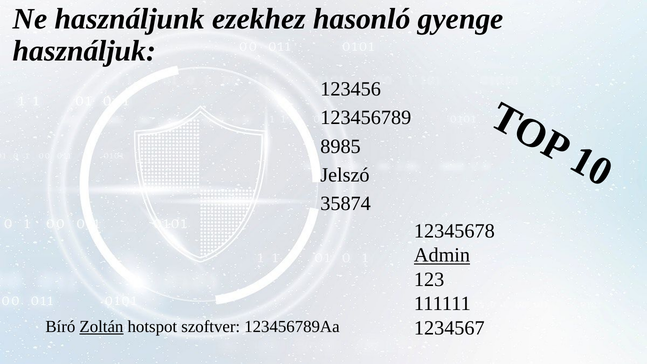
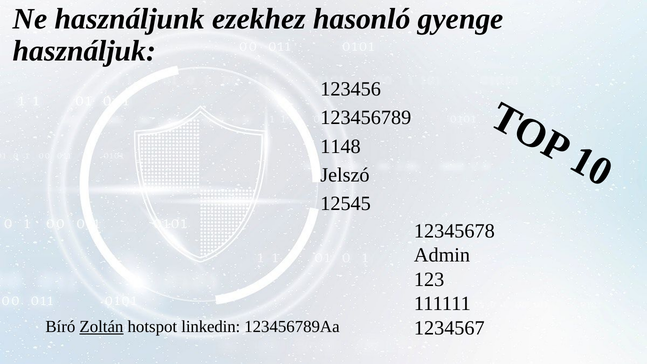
8985: 8985 -> 1148
35874: 35874 -> 12545
Admin underline: present -> none
szoftver: szoftver -> linkedin
